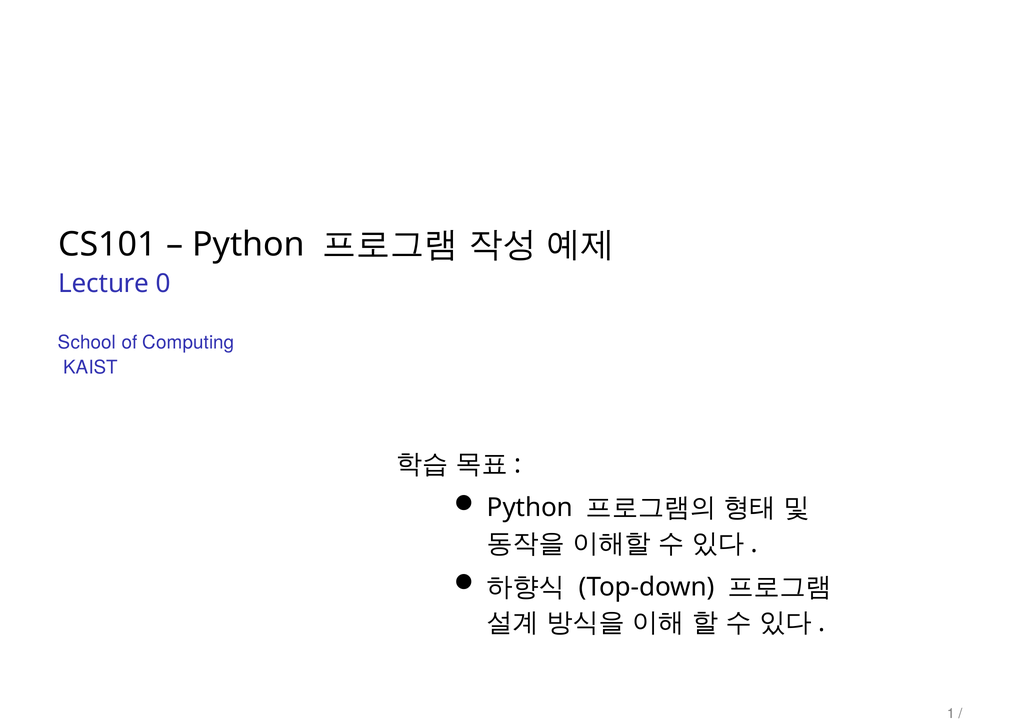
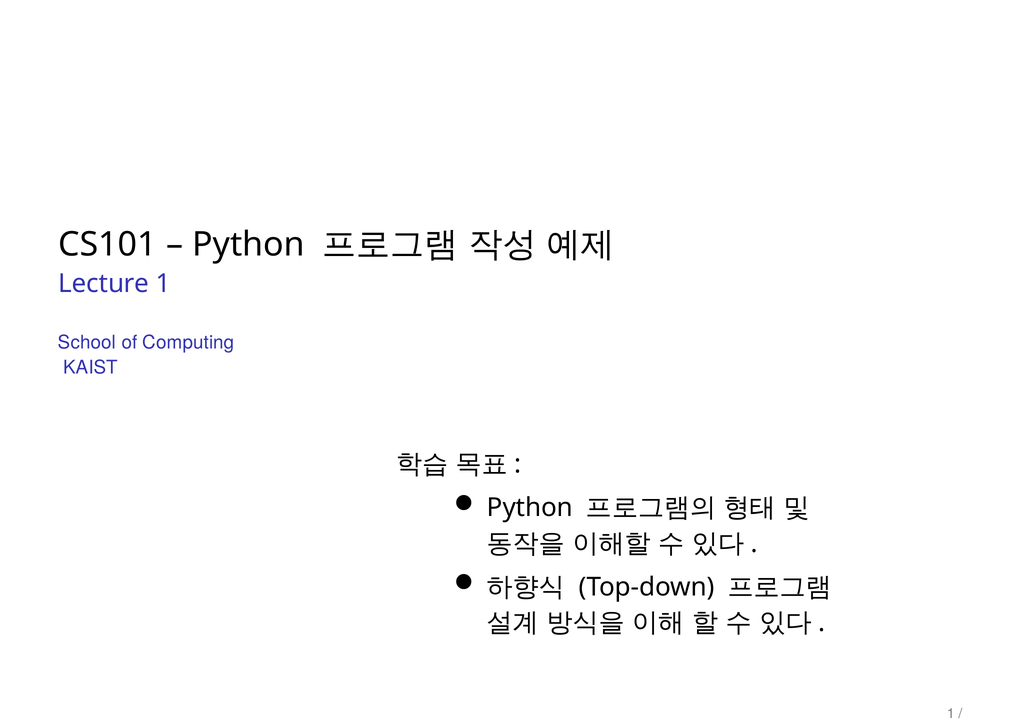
Lecture 0: 0 -> 1
